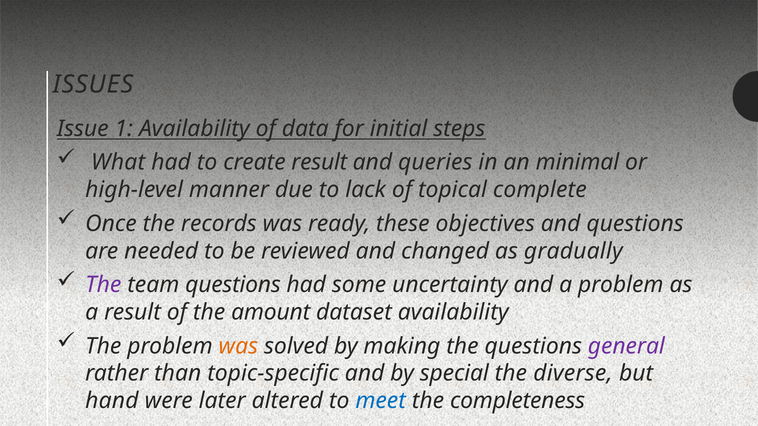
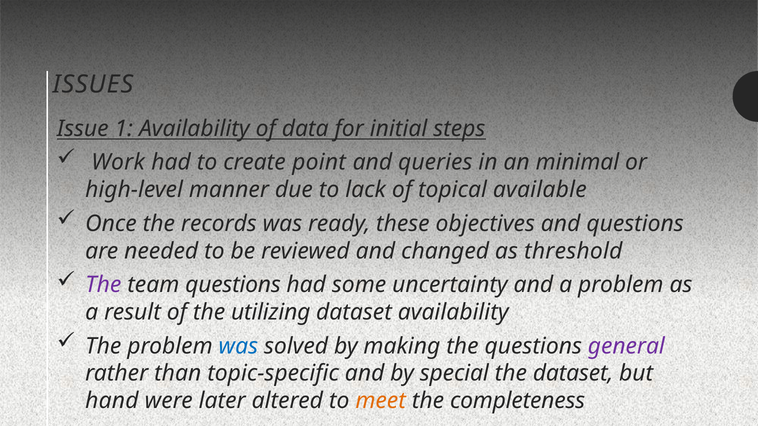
What: What -> Work
create result: result -> point
complete: complete -> available
gradually: gradually -> threshold
amount: amount -> utilizing
was at (238, 346) colour: orange -> blue
the diverse: diverse -> dataset
meet colour: blue -> orange
